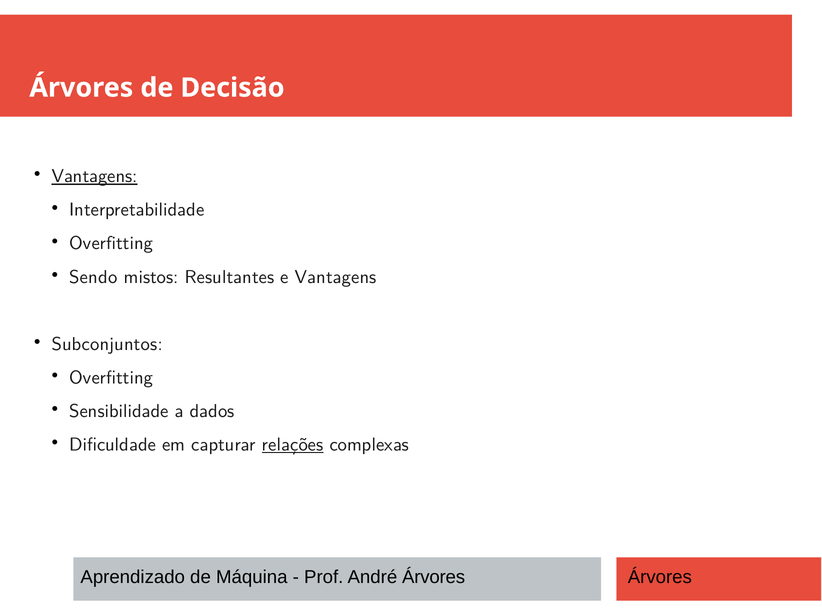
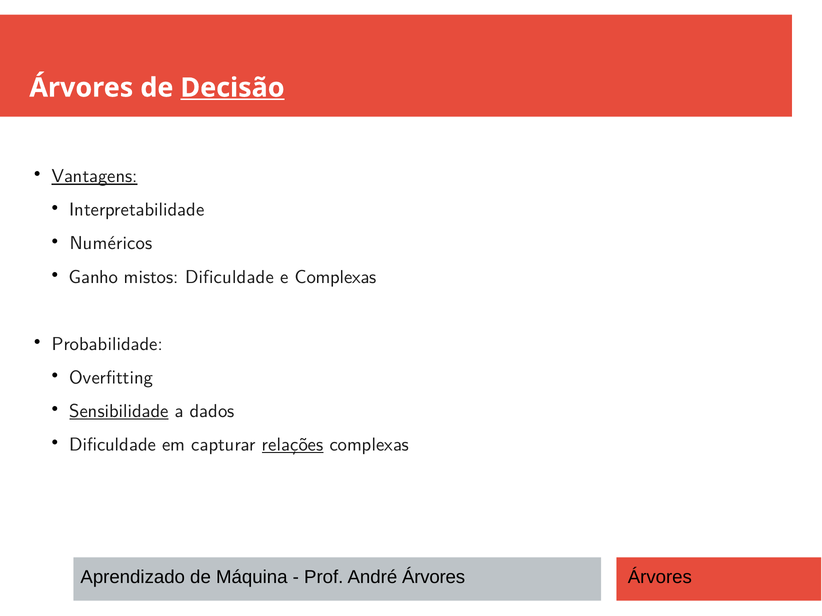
Decisão underline: none -> present
Overfitting at (111, 244): Overfitting -> Numéricos
Sendo: Sendo -> Ganho
mistos Resultantes: Resultantes -> Dificuldade
e Vantagens: Vantagens -> Complexas
Subconjuntos: Subconjuntos -> Probabilidade
Sensibilidade underline: none -> present
